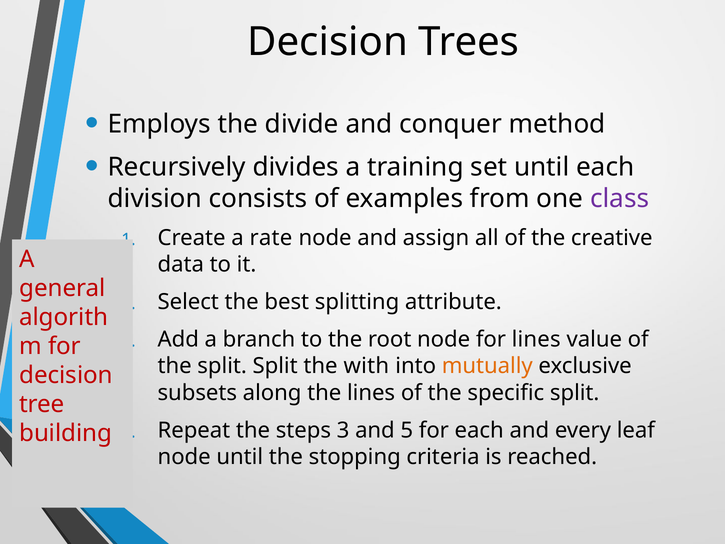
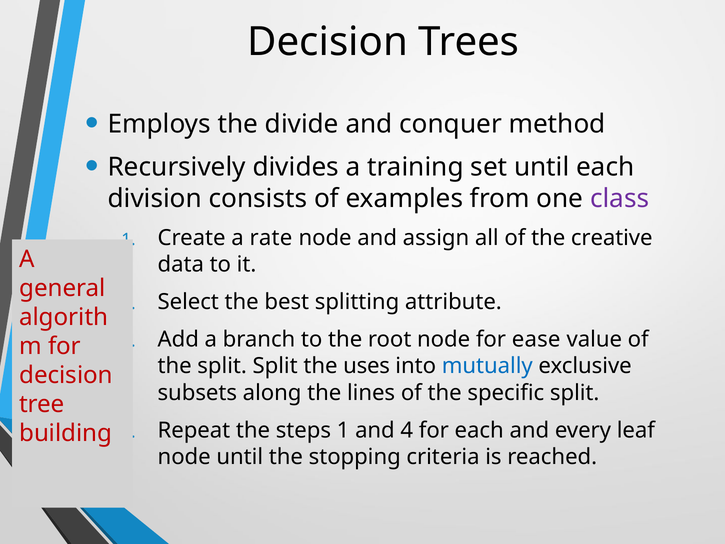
for lines: lines -> ease
with: with -> uses
mutually colour: orange -> blue
steps 3: 3 -> 1
and 5: 5 -> 4
